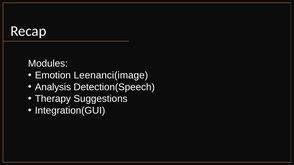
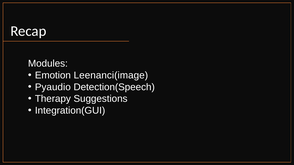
Analysis: Analysis -> Pyaudio
